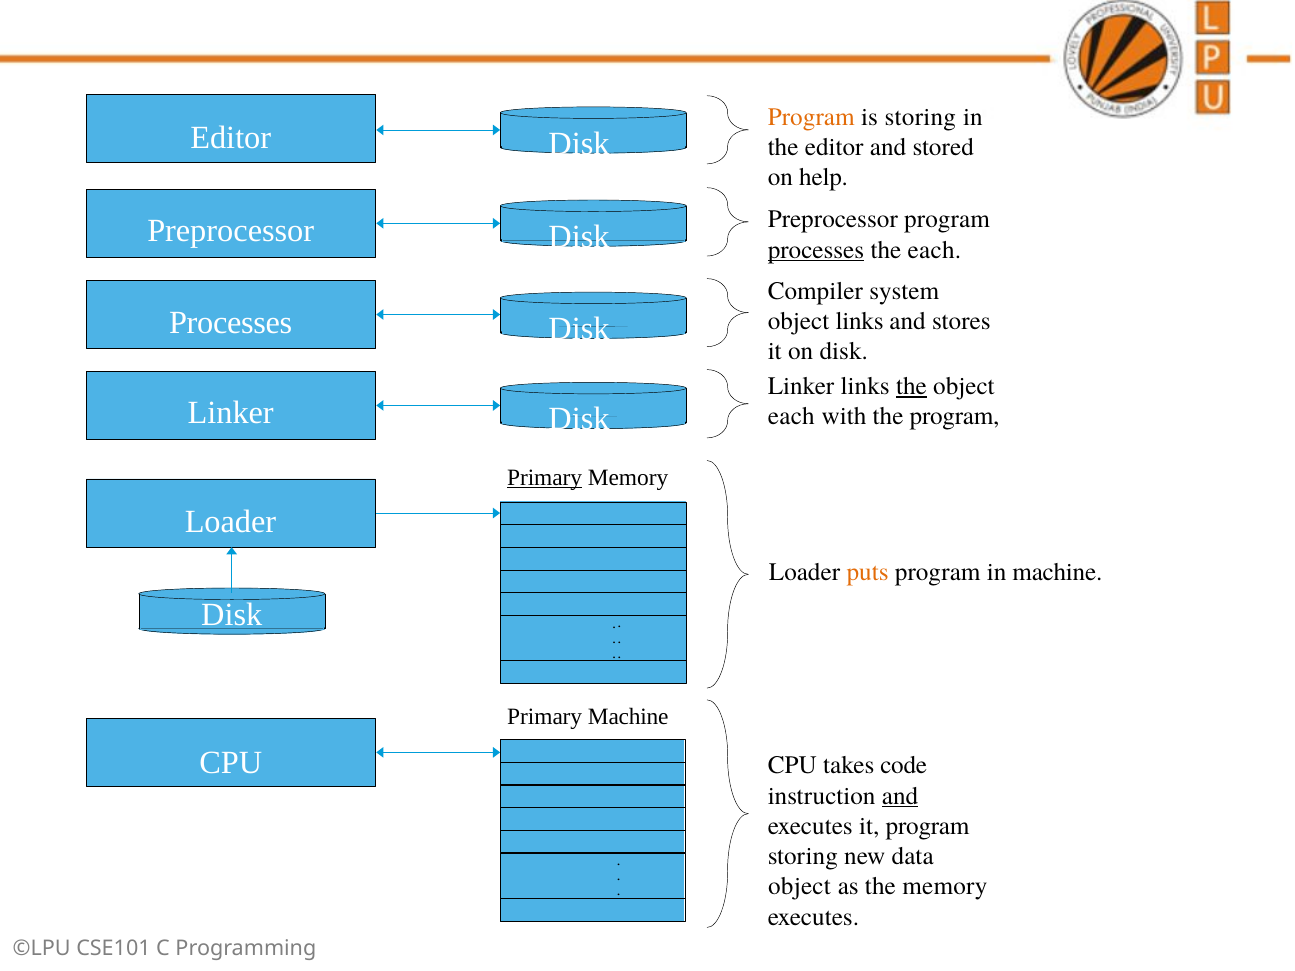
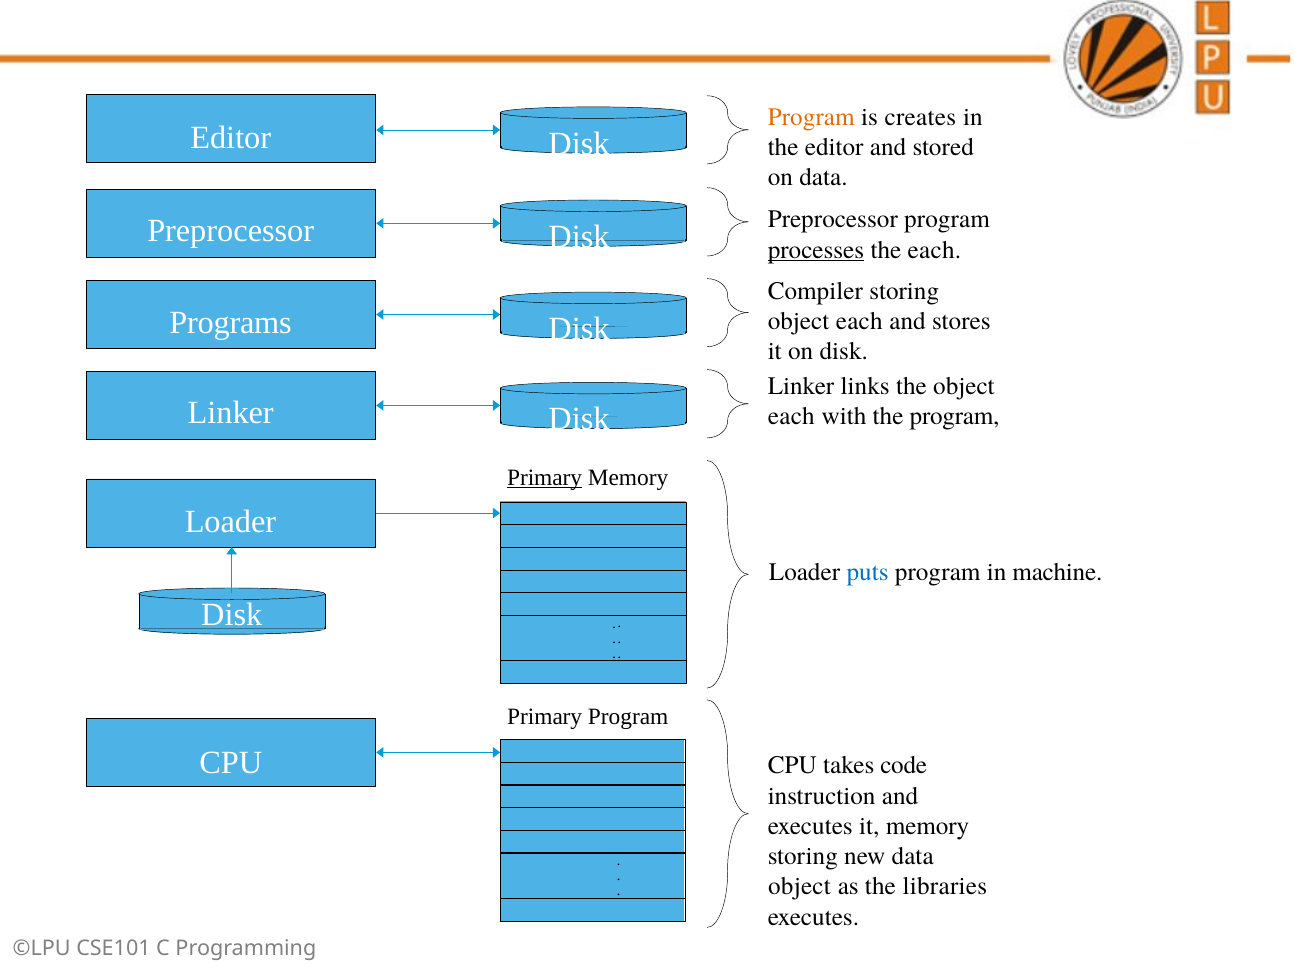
is storing: storing -> creates
on help: help -> data
Compiler system: system -> storing
Processes at (231, 323): Processes -> Programs
links at (860, 322): links -> each
the at (911, 386) underline: present -> none
puts colour: orange -> blue
Primary Machine: Machine -> Program
and at (900, 796) underline: present -> none
it program: program -> memory
the memory: memory -> libraries
